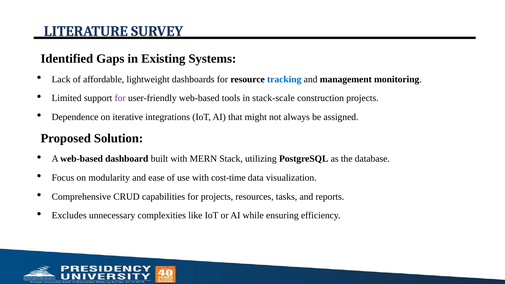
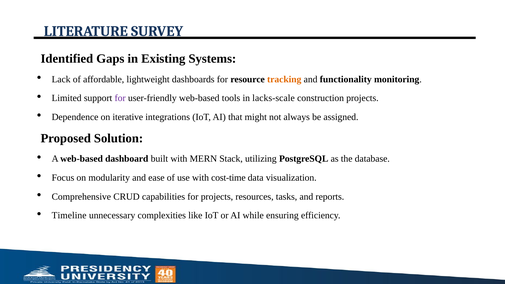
tracking colour: blue -> orange
management: management -> functionality
stack-scale: stack-scale -> lacks-scale
Excludes: Excludes -> Timeline
